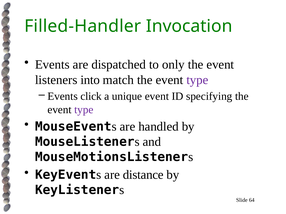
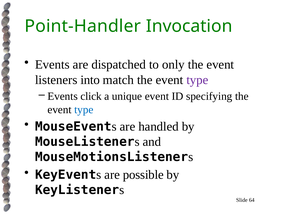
Filled-Handler: Filled-Handler -> Point-Handler
type at (84, 110) colour: purple -> blue
distance: distance -> possible
